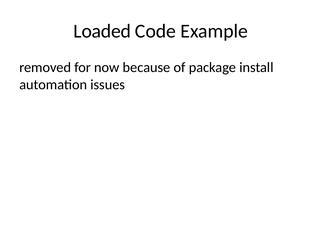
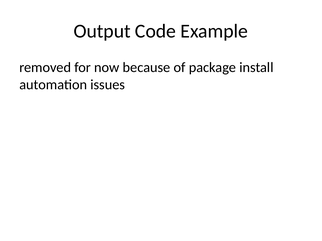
Loaded: Loaded -> Output
